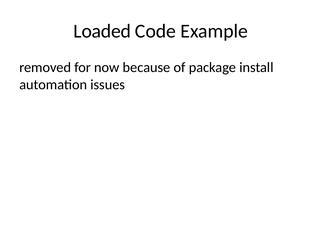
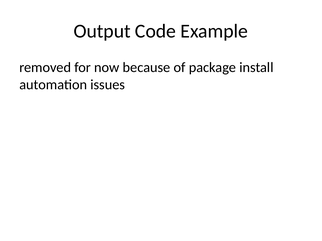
Loaded: Loaded -> Output
